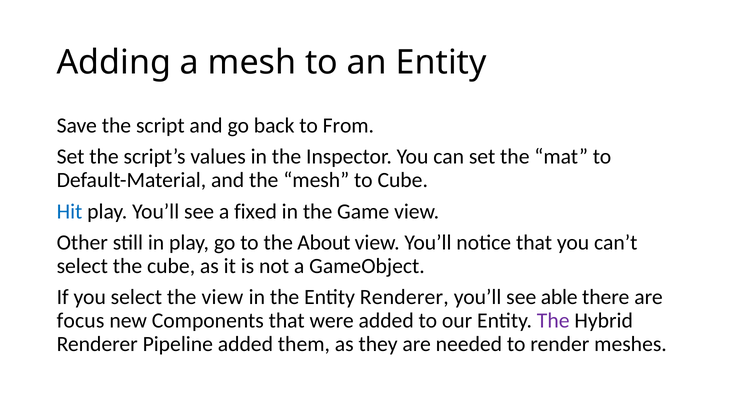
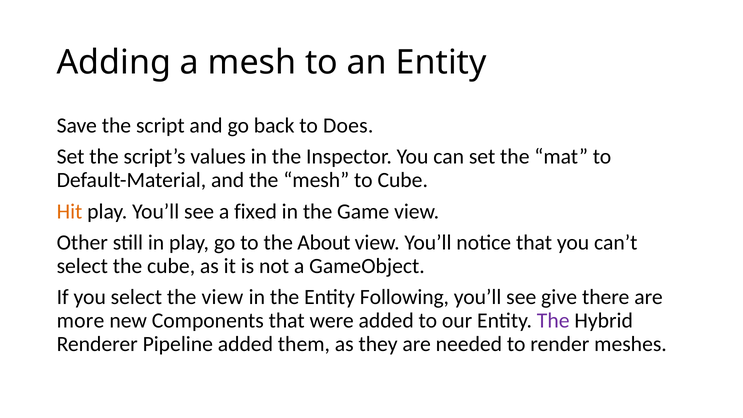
From: From -> Does
Hit colour: blue -> orange
Entity Renderer: Renderer -> Following
able: able -> give
focus: focus -> more
